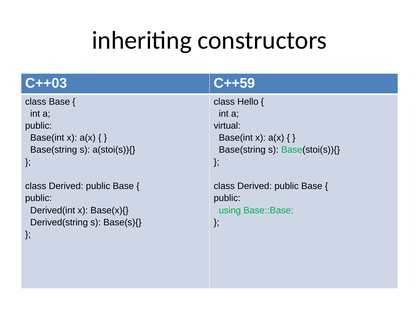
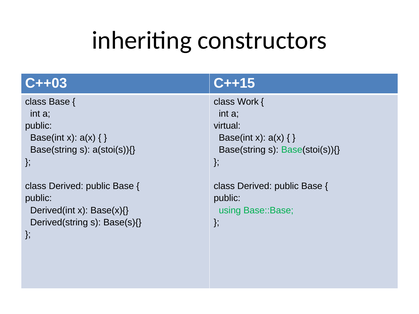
C++59: C++59 -> C++15
Hello: Hello -> Work
